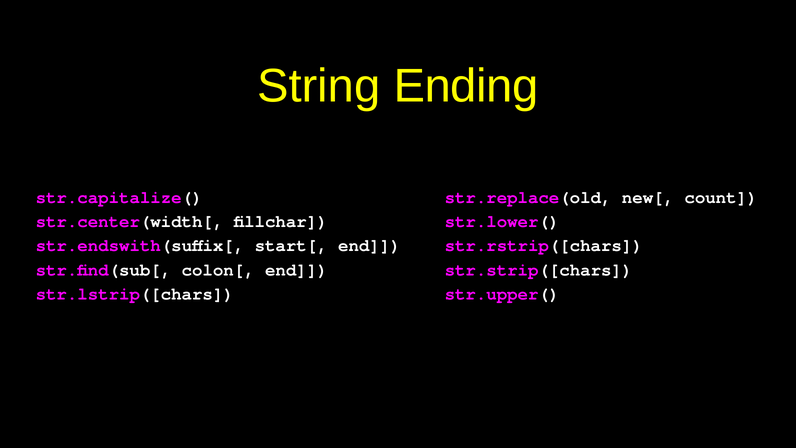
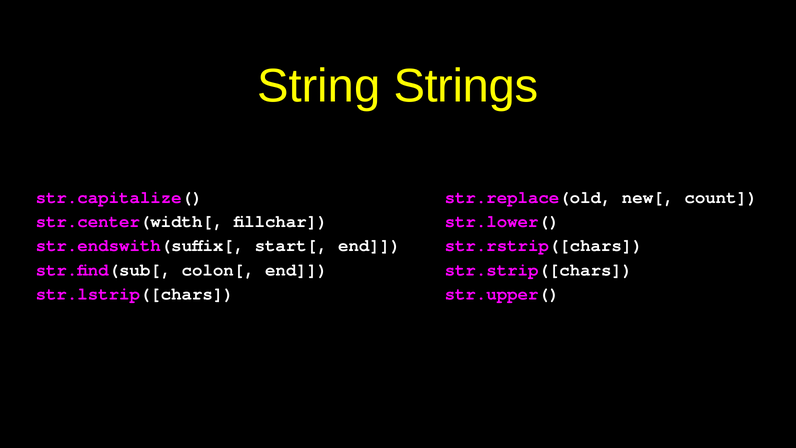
Ending: Ending -> Strings
